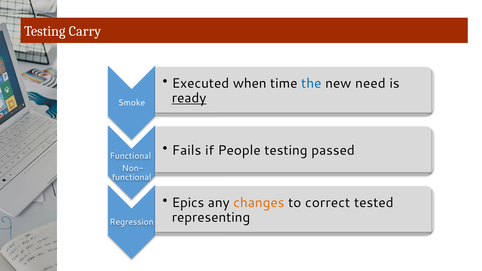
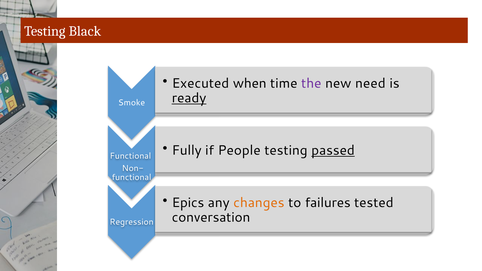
Carry: Carry -> Black
the colour: blue -> purple
Fails: Fails -> Fully
passed underline: none -> present
correct: correct -> failures
representing: representing -> conversation
